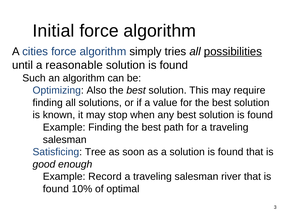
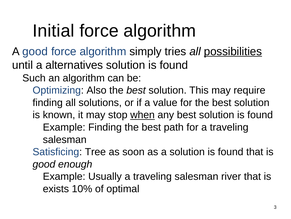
A cities: cities -> good
reasonable: reasonable -> alternatives
when underline: none -> present
Record: Record -> Usually
found at (56, 188): found -> exists
